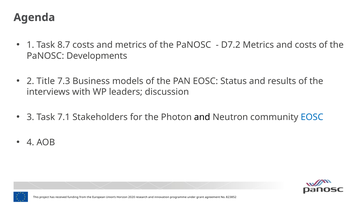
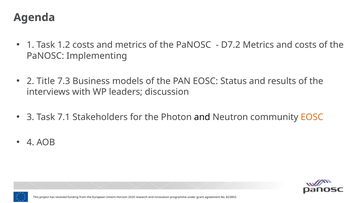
8.7: 8.7 -> 1.2
Developments: Developments -> Implementing
EOSC at (312, 117) colour: blue -> orange
